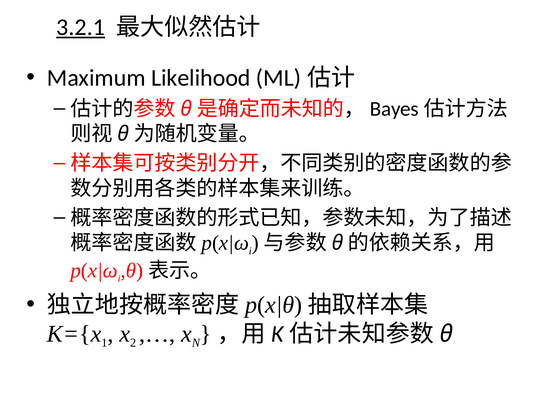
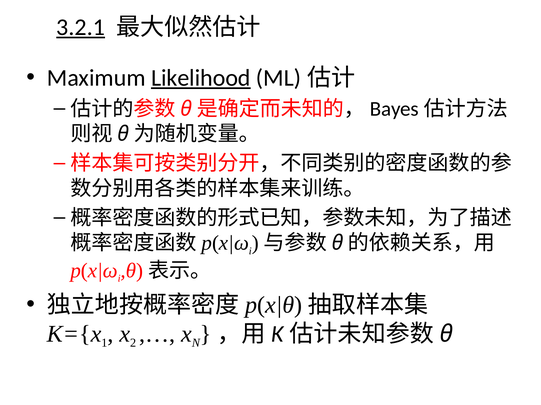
Likelihood underline: none -> present
